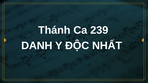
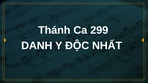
239: 239 -> 299
